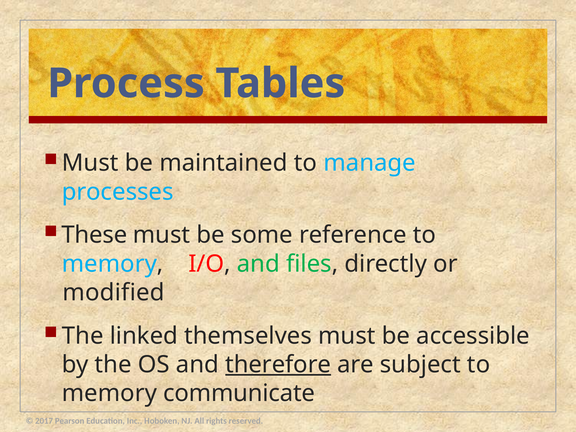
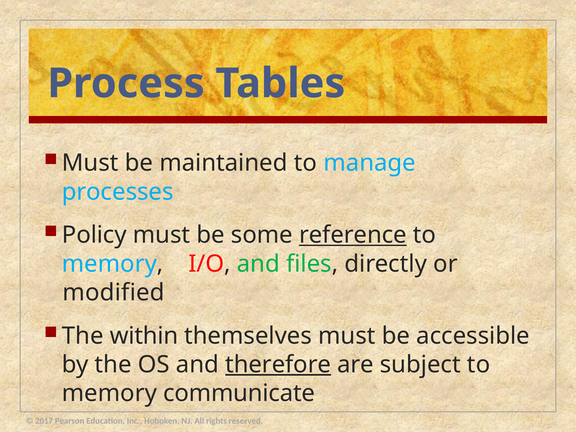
These: These -> Policy
reference underline: none -> present
linked: linked -> within
